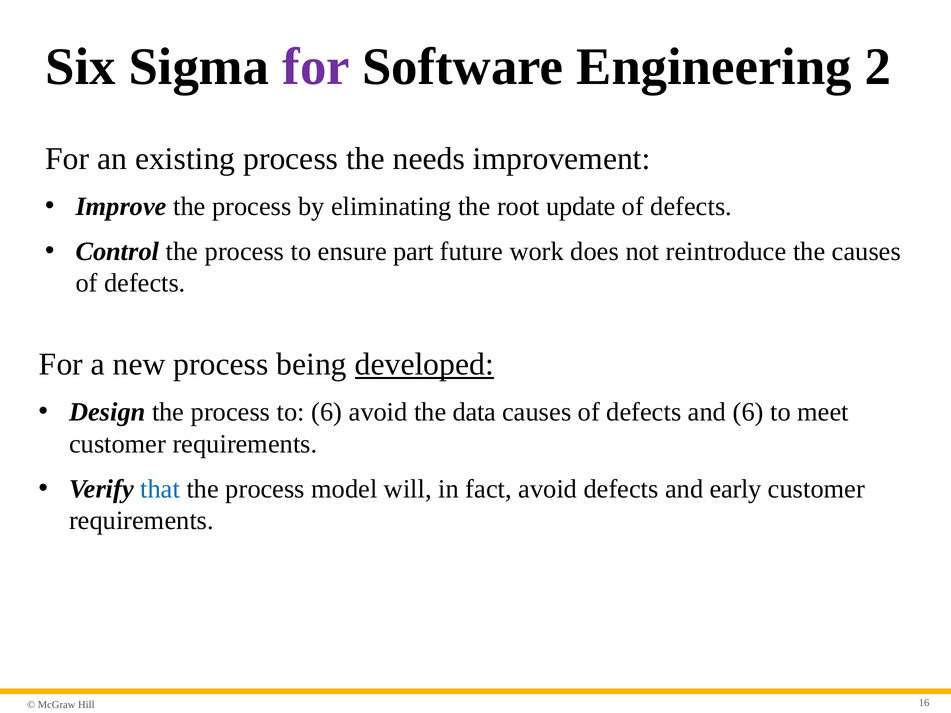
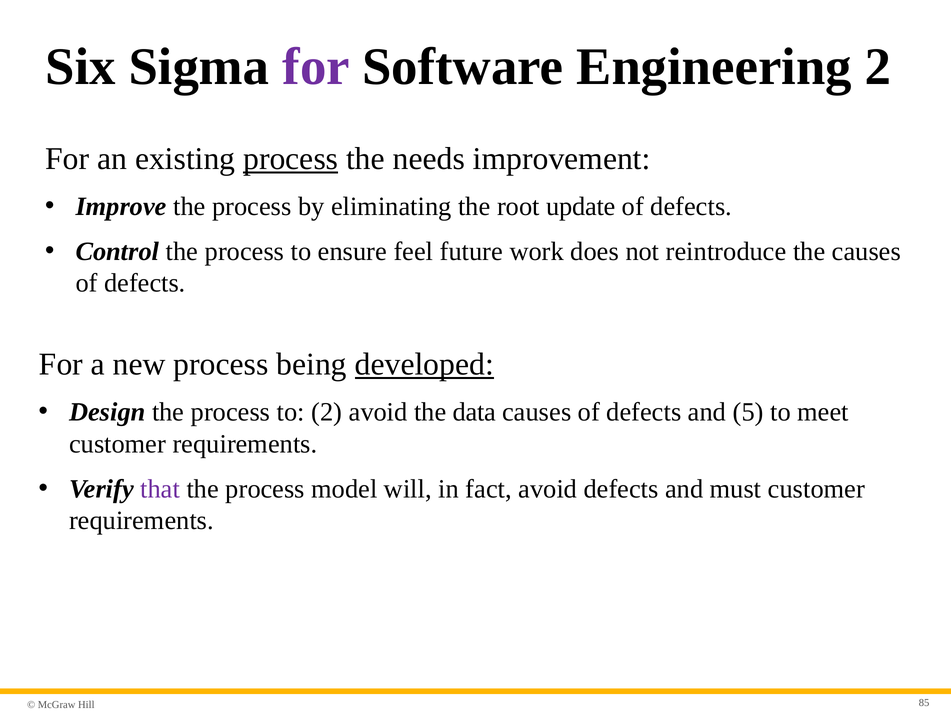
process at (291, 159) underline: none -> present
part: part -> feel
to 6: 6 -> 2
and 6: 6 -> 5
that colour: blue -> purple
early: early -> must
16: 16 -> 85
